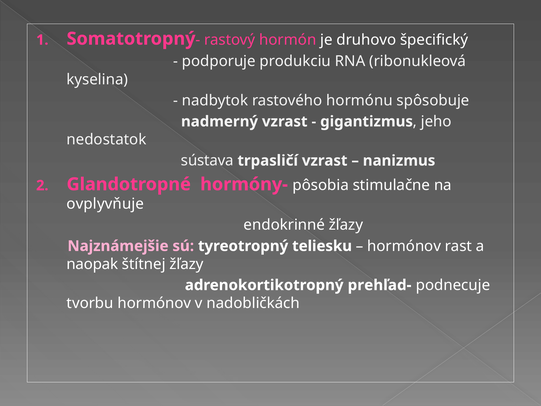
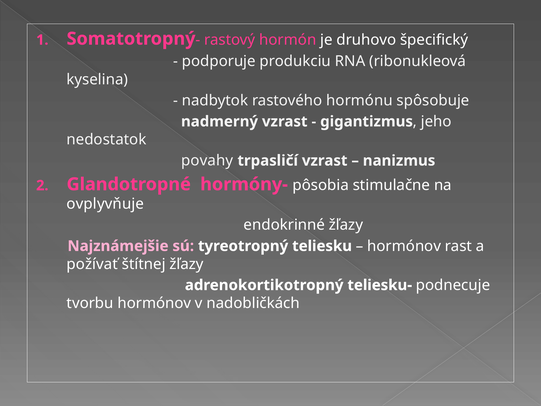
sústava: sústava -> povahy
naopak: naopak -> požívať
prehľad-: prehľad- -> teliesku-
